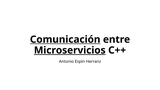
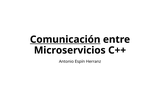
Microservicios underline: present -> none
